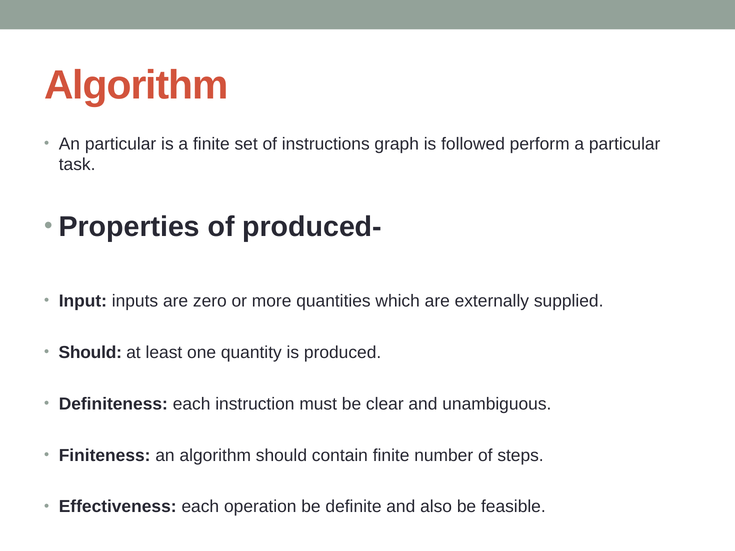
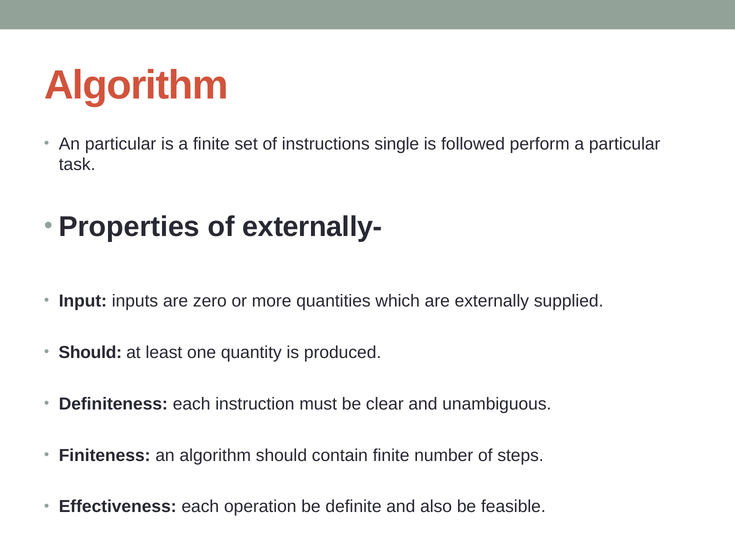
graph: graph -> single
produced-: produced- -> externally-
